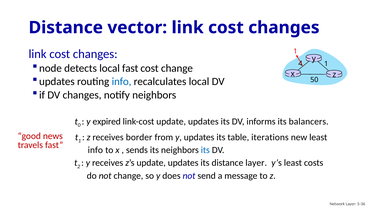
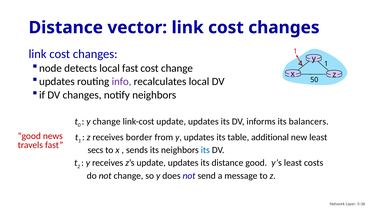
info at (122, 82) colour: blue -> purple
y expired: expired -> change
iterations: iterations -> additional
info at (95, 150): info -> secs
distance layer: layer -> good
